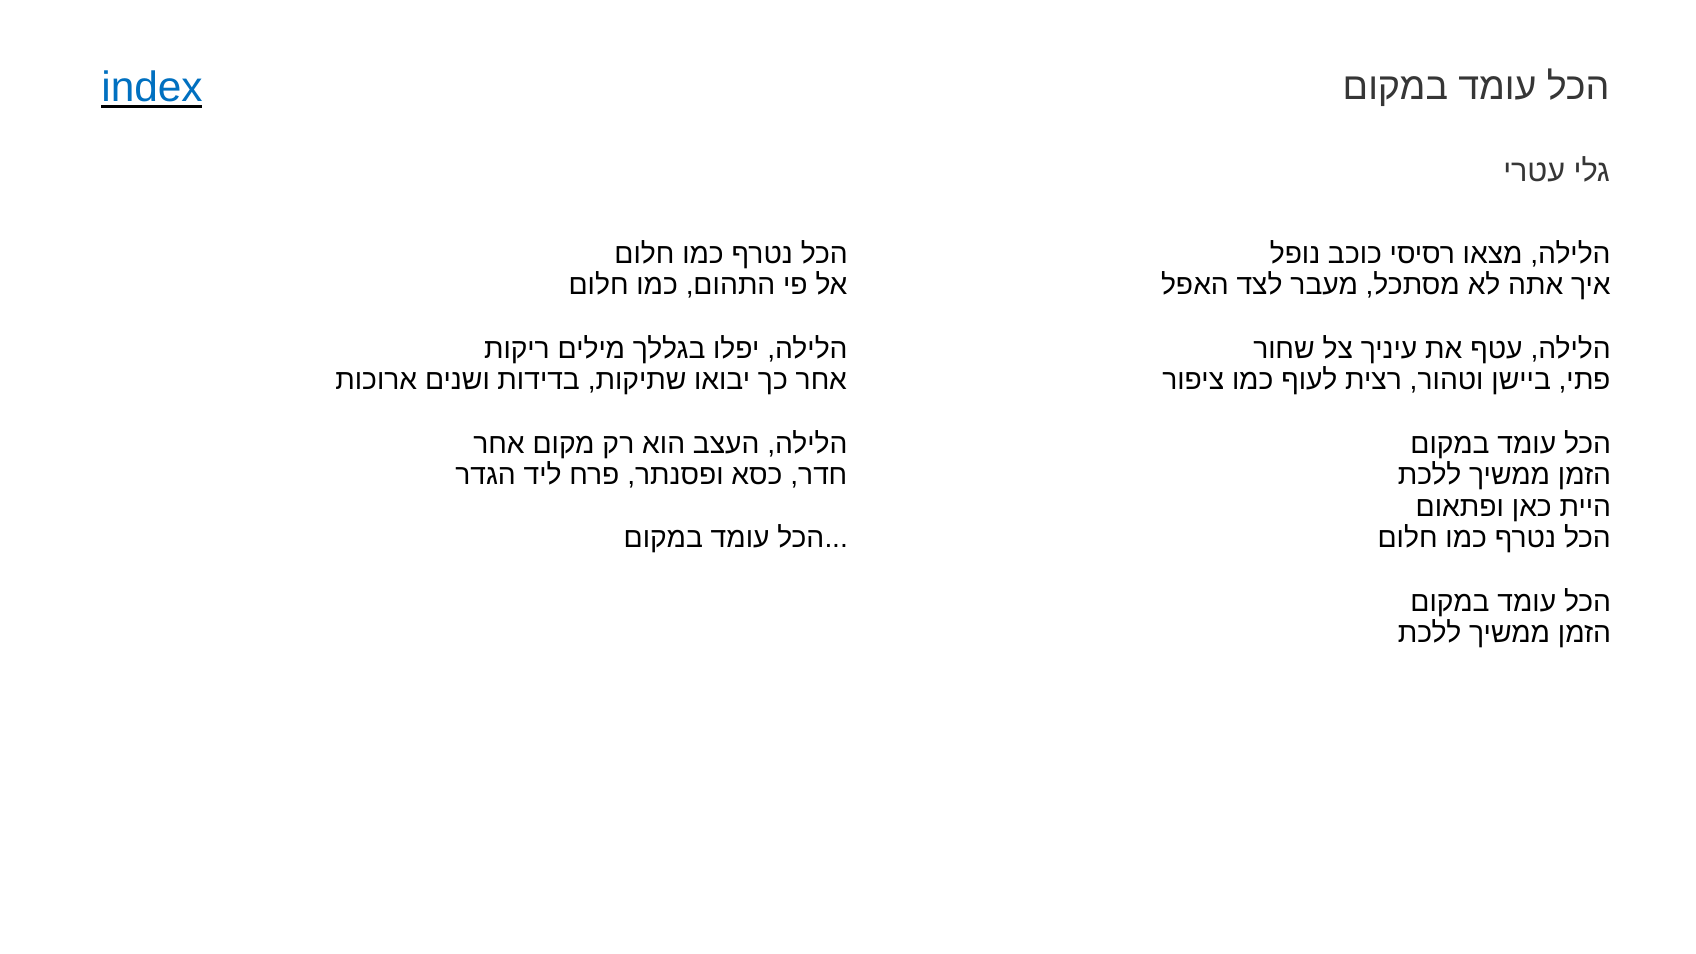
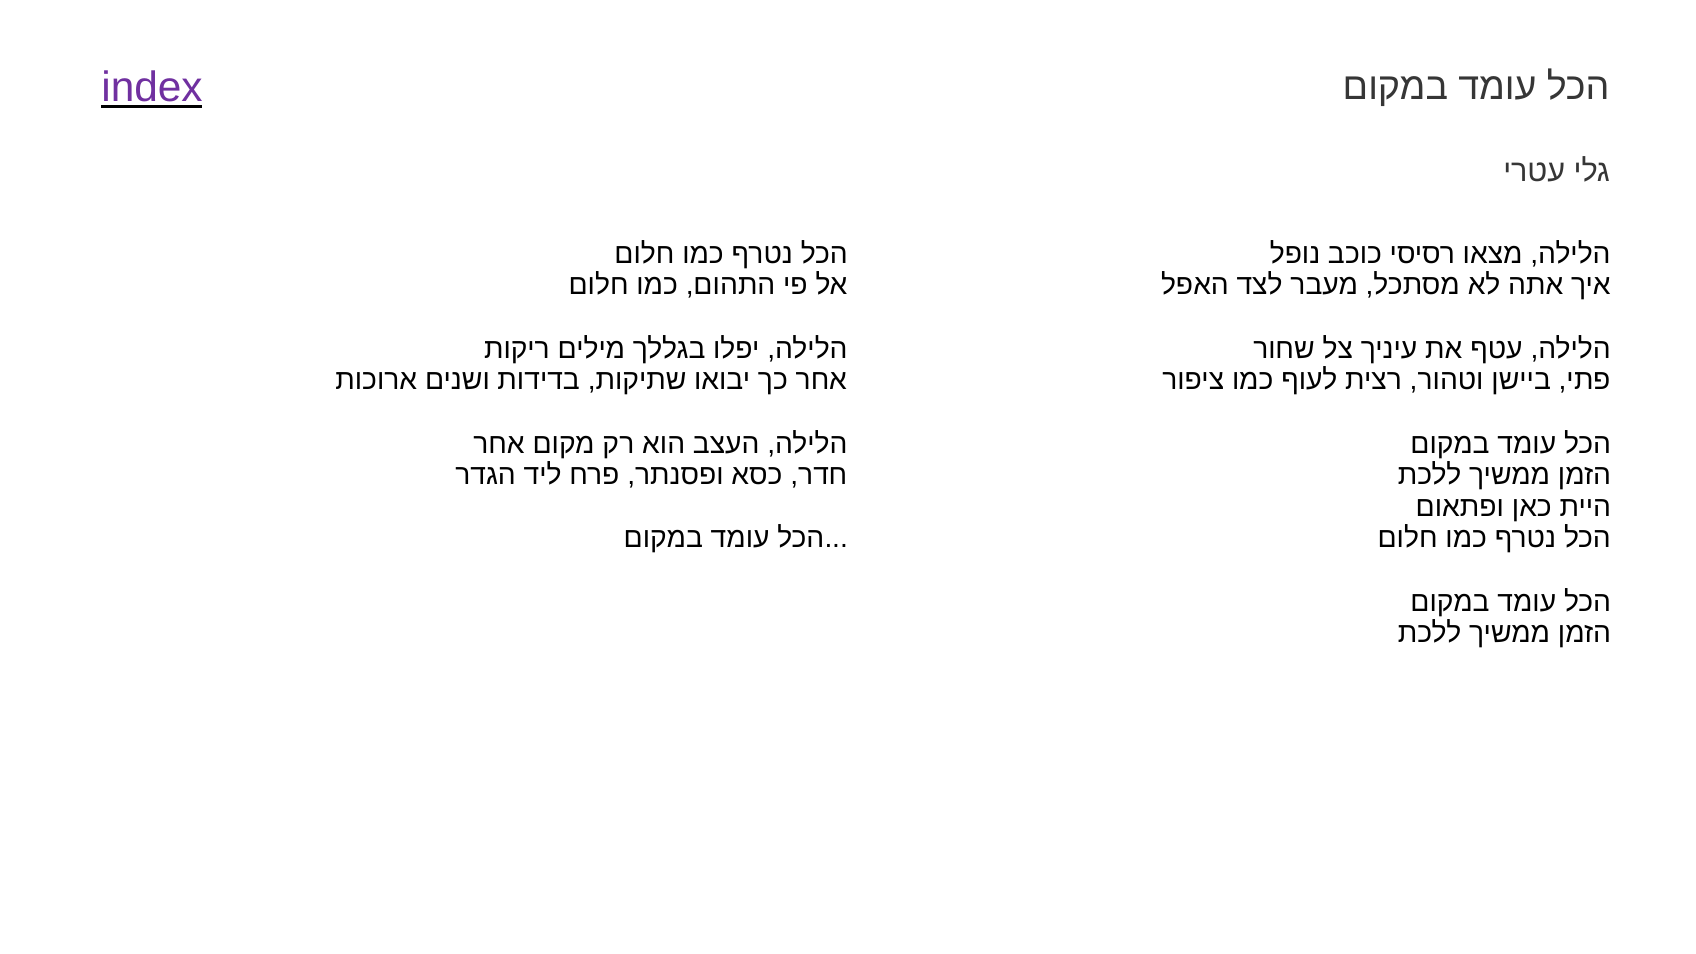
index colour: blue -> purple
